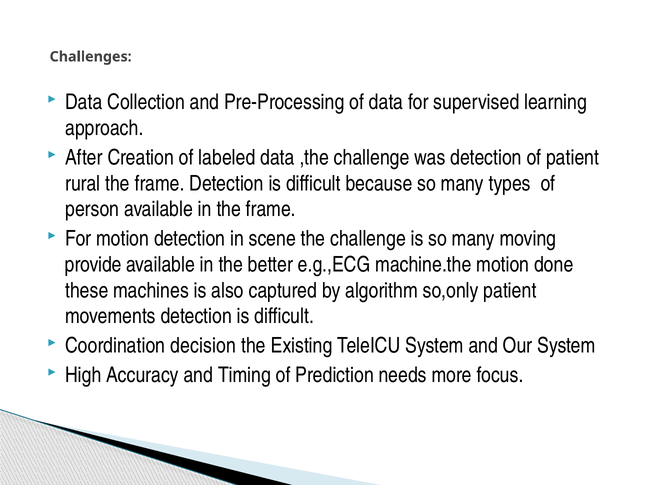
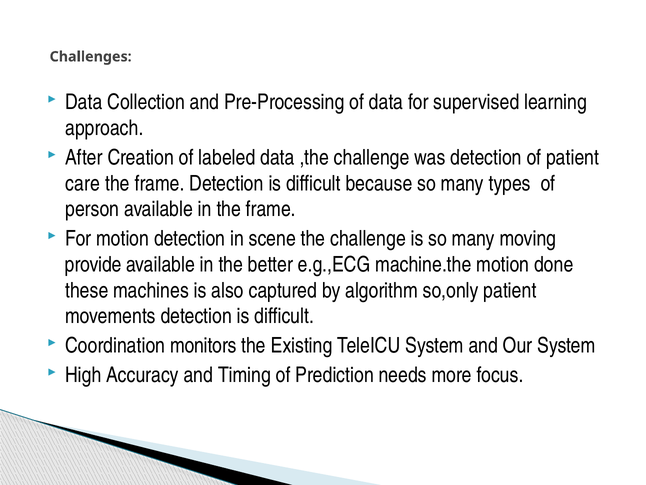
rural: rural -> care
decision: decision -> monitors
